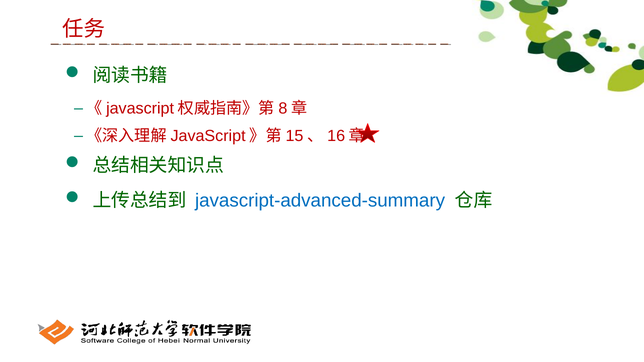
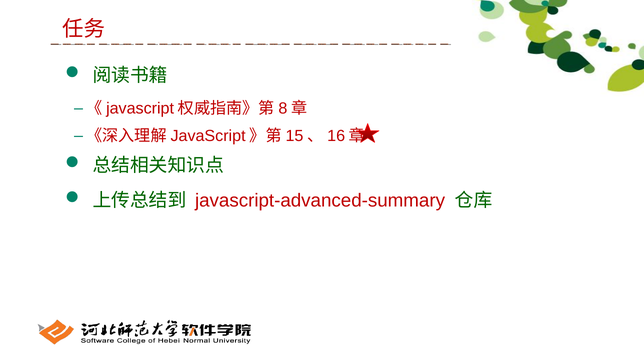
javascript-advanced-summary colour: blue -> red
